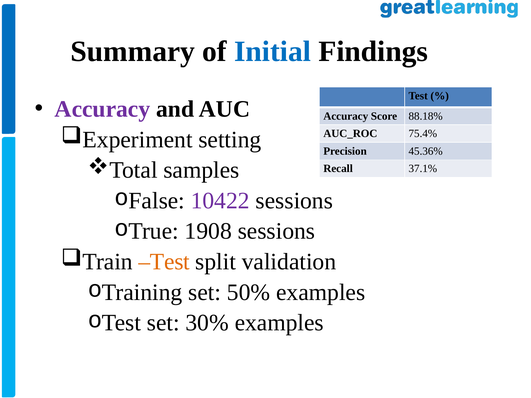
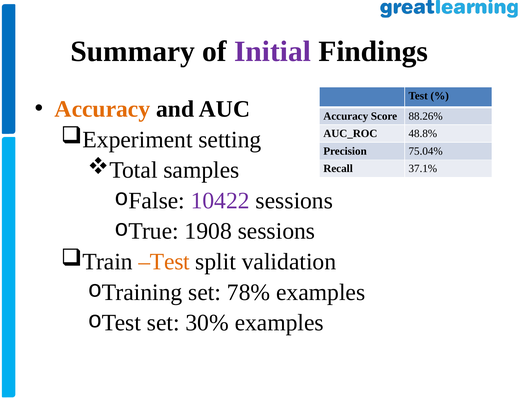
Initial colour: blue -> purple
Accuracy at (102, 109) colour: purple -> orange
88.18%: 88.18% -> 88.26%
75.4%: 75.4% -> 48.8%
45.36%: 45.36% -> 75.04%
50%: 50% -> 78%
